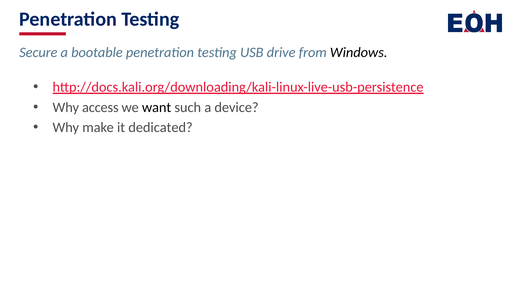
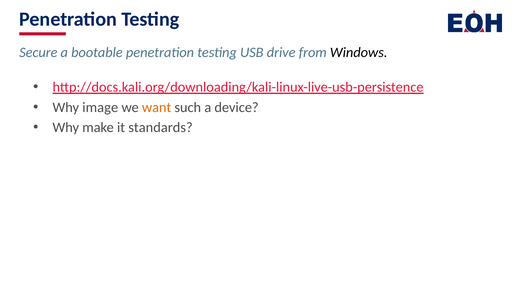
access: access -> image
want colour: black -> orange
dedicated: dedicated -> standards
